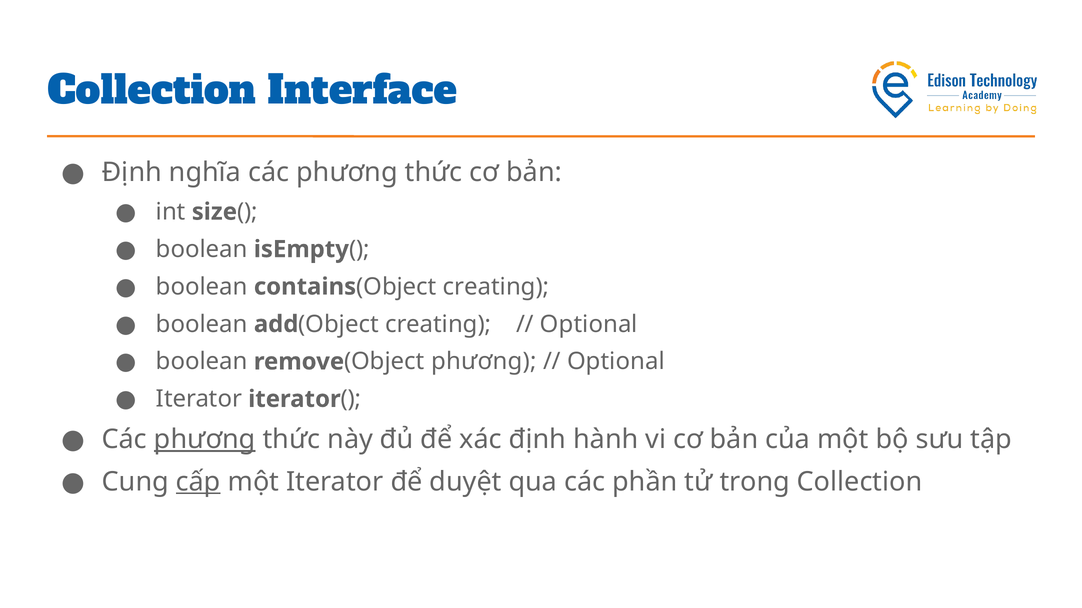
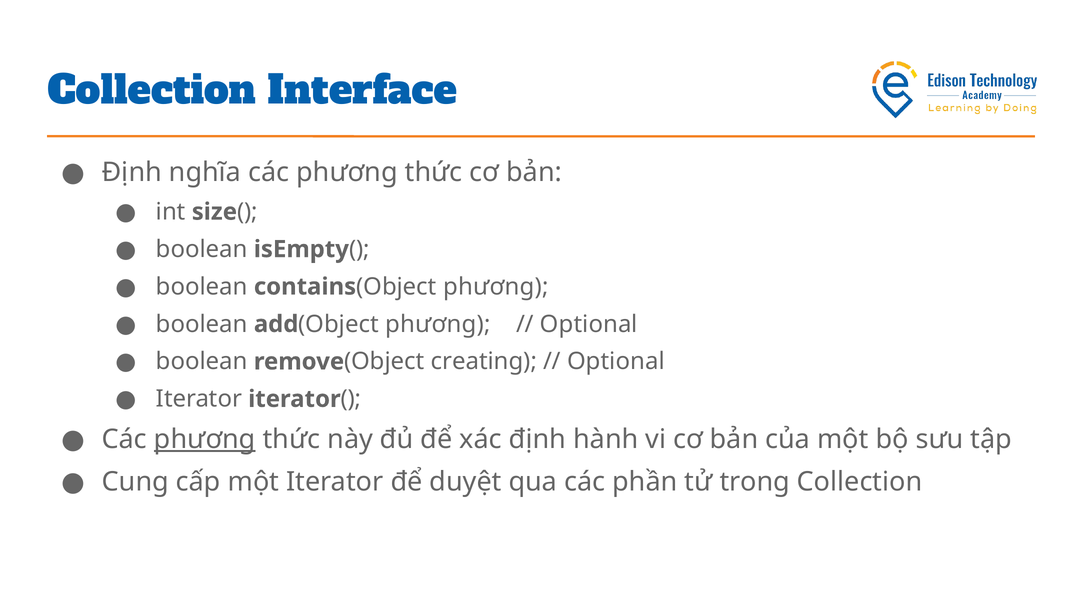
contains(Object creating: creating -> phương
add(Object creating: creating -> phương
remove(Object phương: phương -> creating
cấp underline: present -> none
